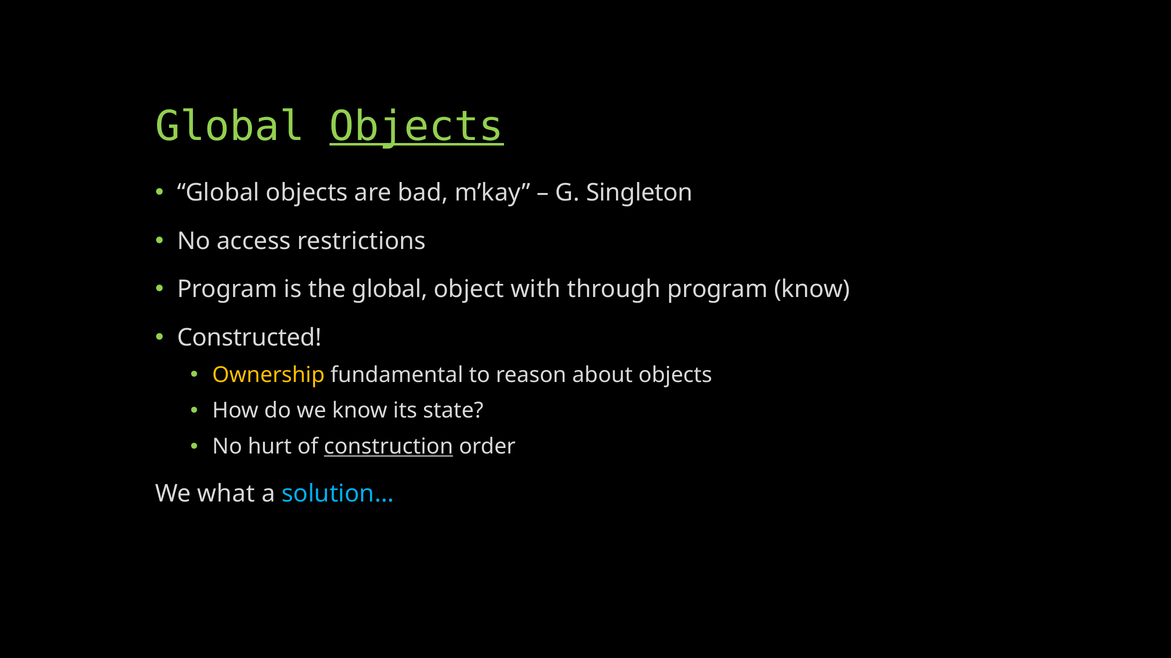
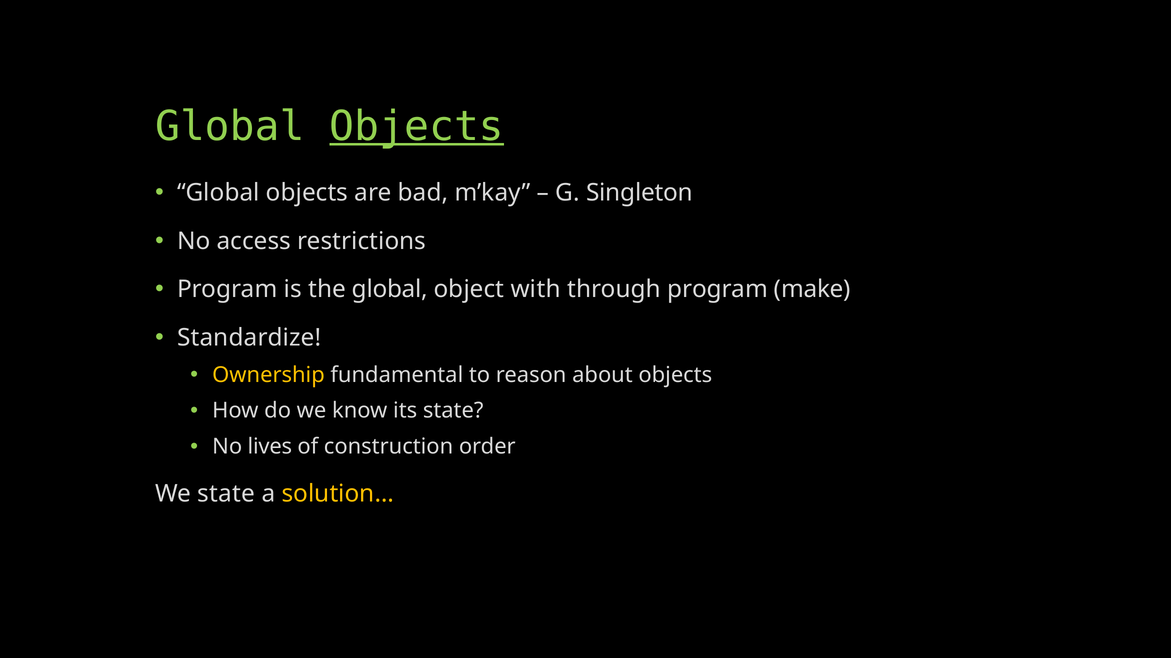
program know: know -> make
Constructed: Constructed -> Standardize
hurt: hurt -> lives
construction underline: present -> none
We what: what -> state
solution… colour: light blue -> yellow
